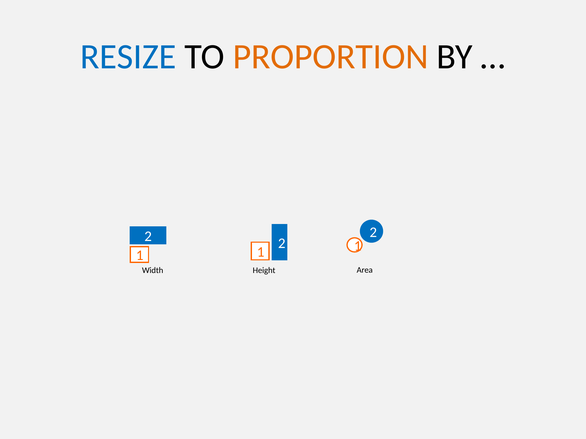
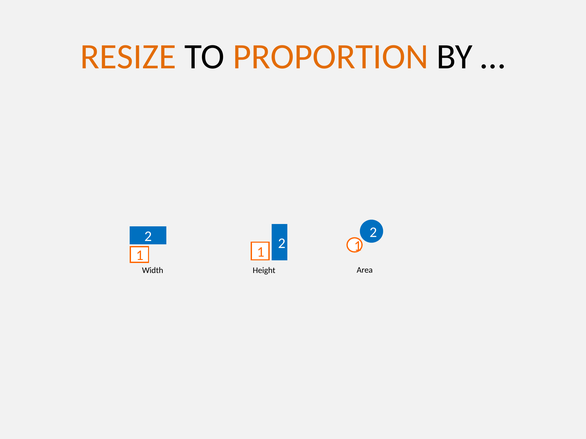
RESIZE colour: blue -> orange
